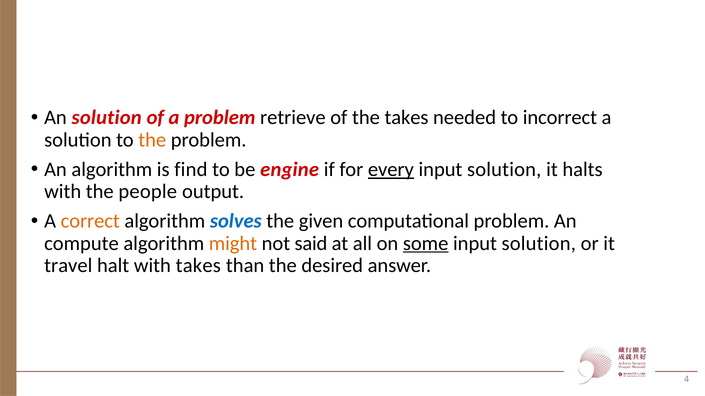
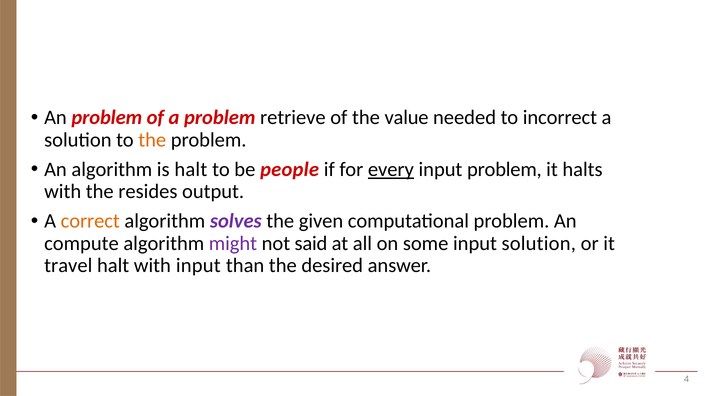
An solution: solution -> problem
the takes: takes -> value
is find: find -> halt
engine: engine -> people
solution at (504, 170): solution -> problem
people: people -> resides
solves colour: blue -> purple
might colour: orange -> purple
some underline: present -> none
with takes: takes -> input
